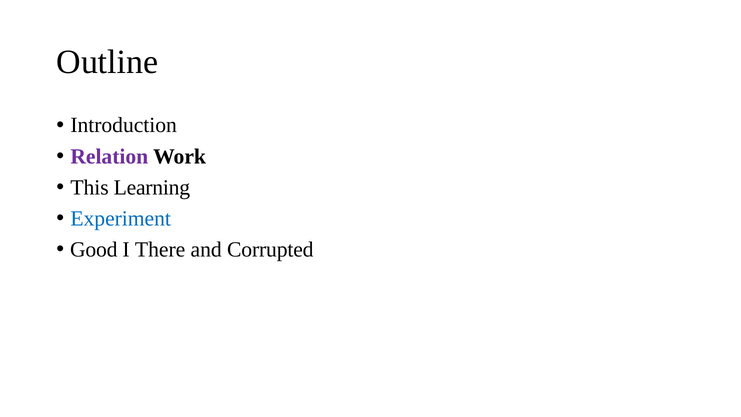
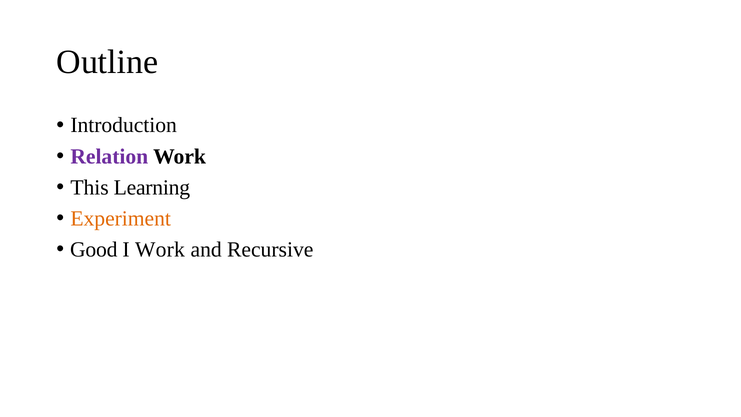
Experiment colour: blue -> orange
I There: There -> Work
Corrupted: Corrupted -> Recursive
